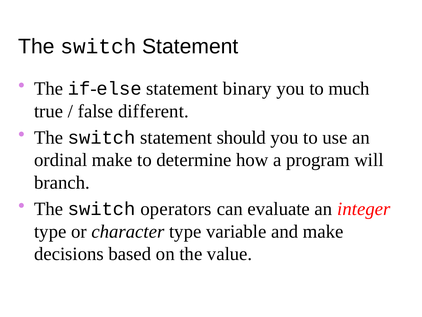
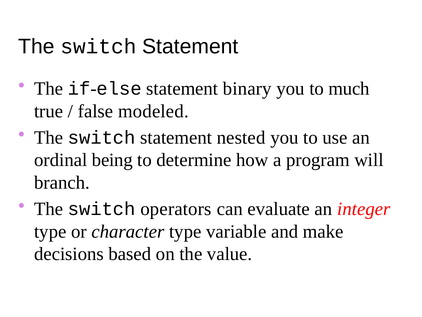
different: different -> modeled
should: should -> nested
ordinal make: make -> being
